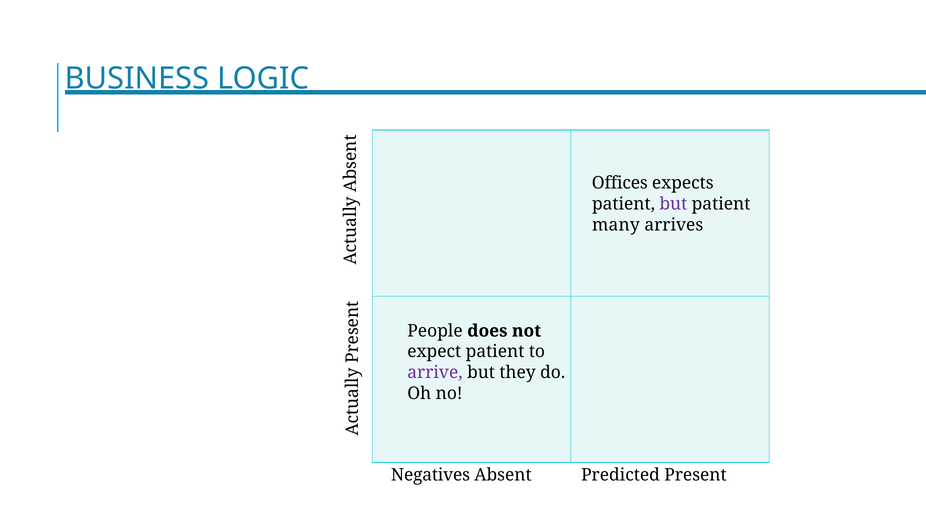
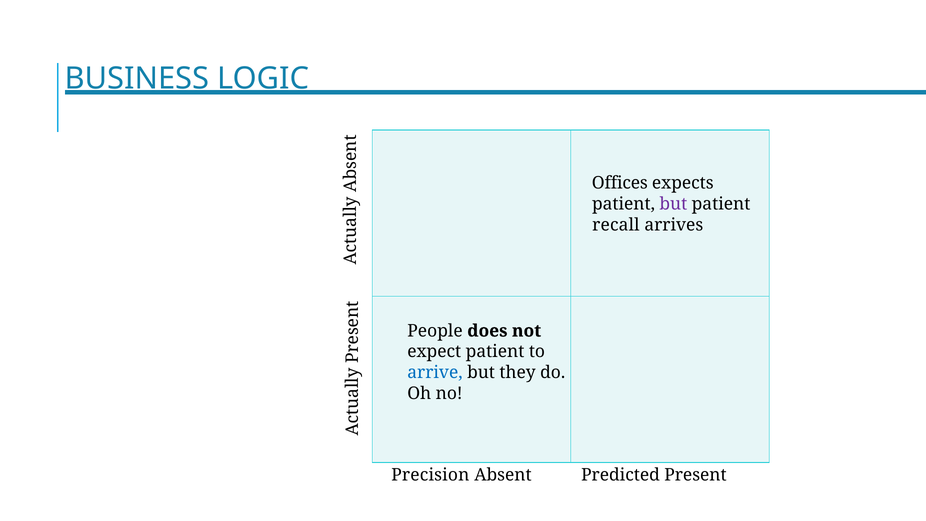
many: many -> recall
arrive colour: purple -> blue
Negatives: Negatives -> Precision
